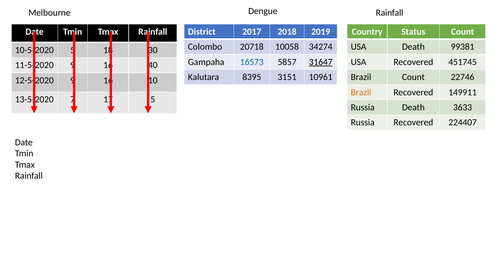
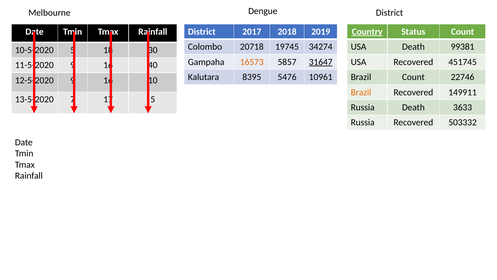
Dengue Rainfall: Rainfall -> District
Country underline: none -> present
10058: 10058 -> 19745
16573 colour: blue -> orange
3151: 3151 -> 5476
224407: 224407 -> 503332
